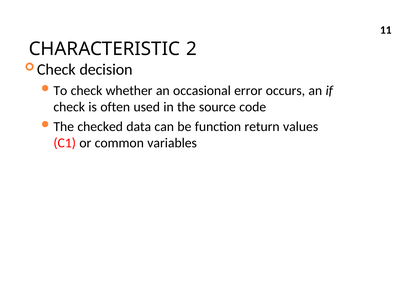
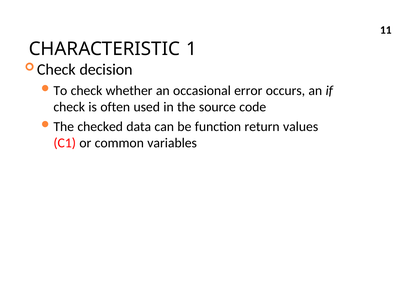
2: 2 -> 1
